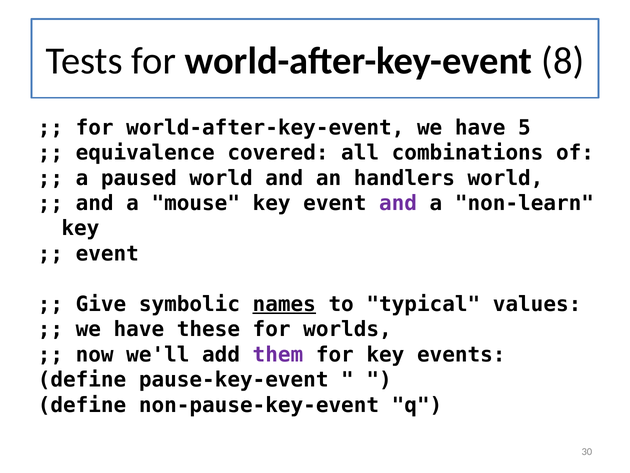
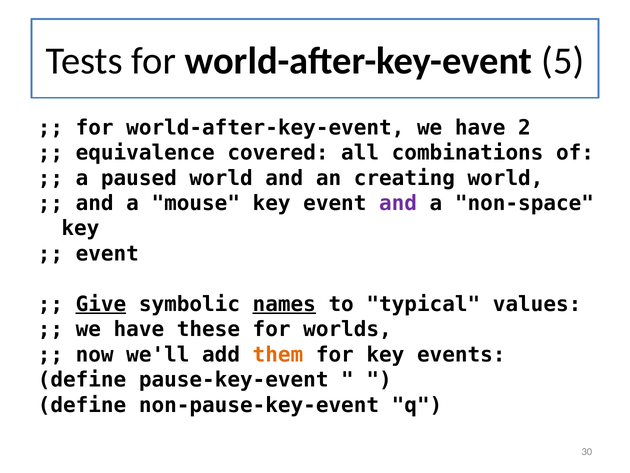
8: 8 -> 5
5: 5 -> 2
handlers: handlers -> creating
non-learn: non-learn -> non-space
Give underline: none -> present
them colour: purple -> orange
